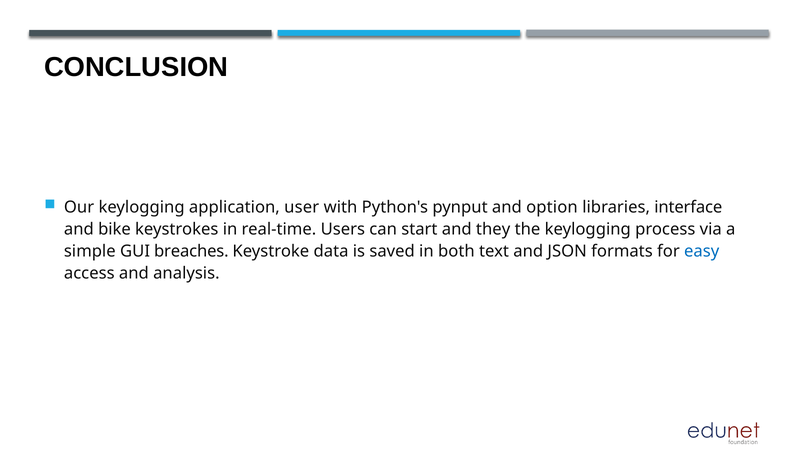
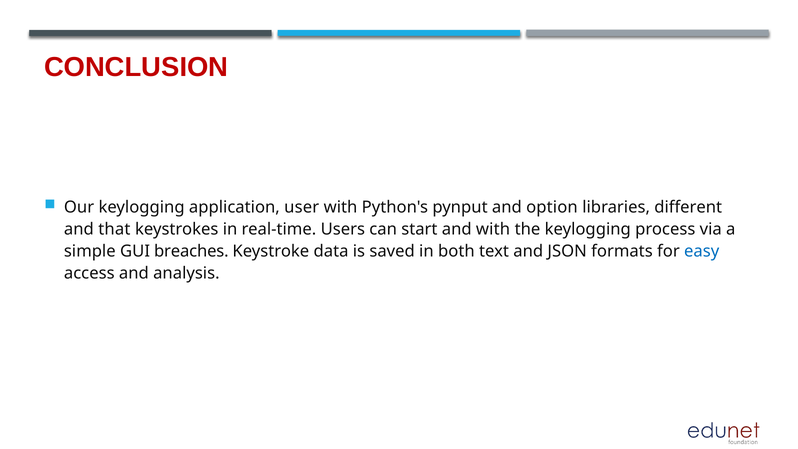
CONCLUSION colour: black -> red
interface: interface -> different
bike: bike -> that
and they: they -> with
